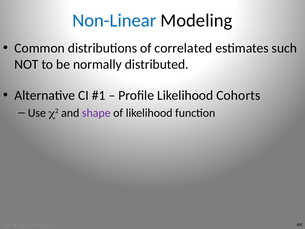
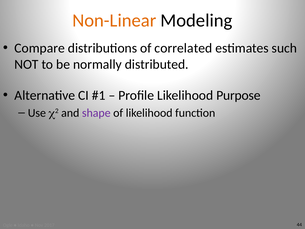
Non-Linear colour: blue -> orange
Common: Common -> Compare
Cohorts: Cohorts -> Purpose
